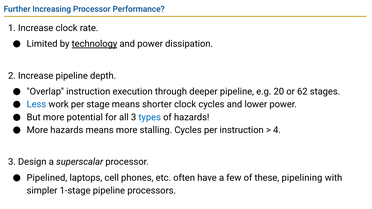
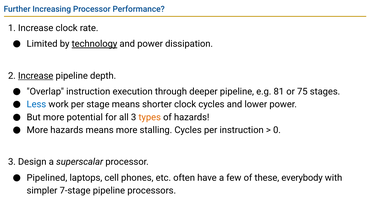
Increase at (36, 76) underline: none -> present
20: 20 -> 81
62: 62 -> 75
types colour: blue -> orange
4: 4 -> 0
pipelining: pipelining -> everybody
1-stage: 1-stage -> 7-stage
